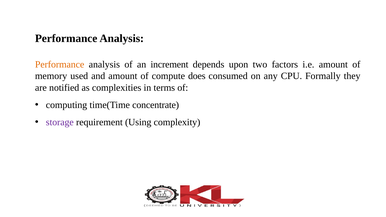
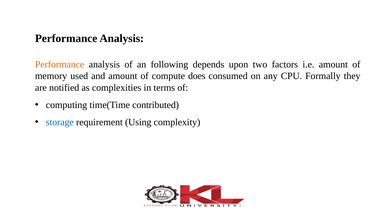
increment: increment -> following
concentrate: concentrate -> contributed
storage colour: purple -> blue
